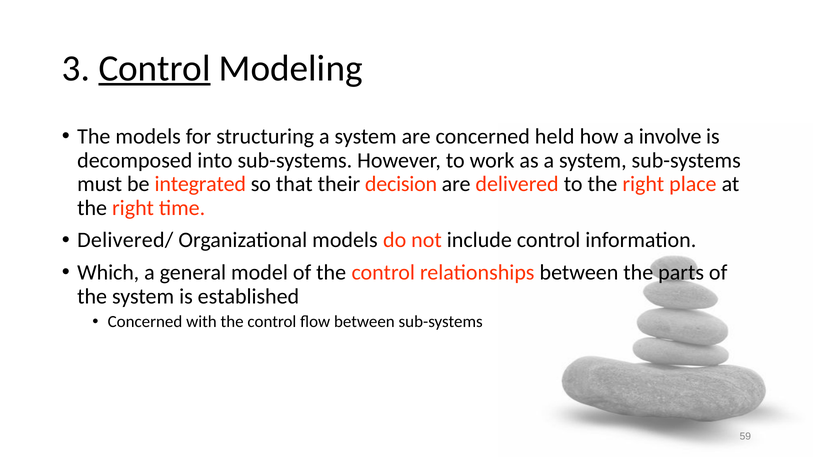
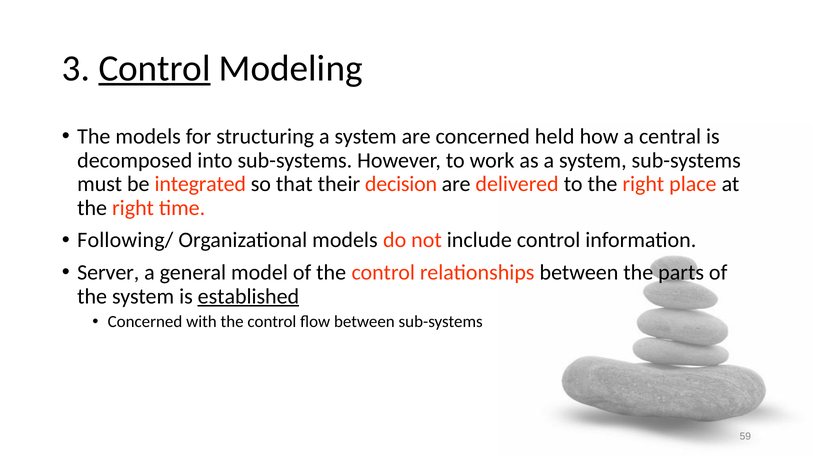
involve: involve -> central
Delivered/: Delivered/ -> Following/
Which: Which -> Server
established underline: none -> present
